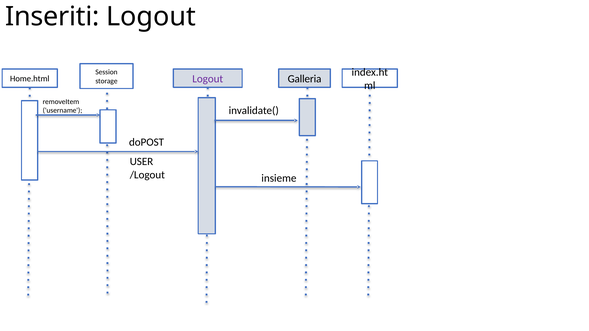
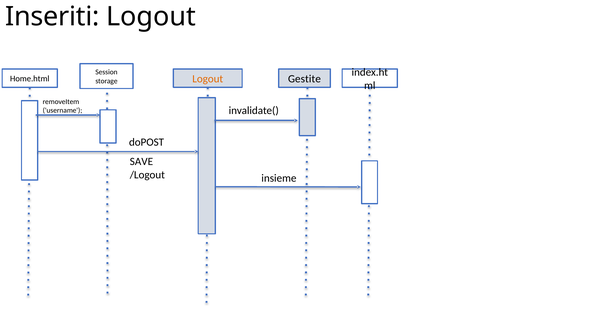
Logout at (208, 79) colour: purple -> orange
Galleria: Galleria -> Gestite
USER: USER -> SAVE
